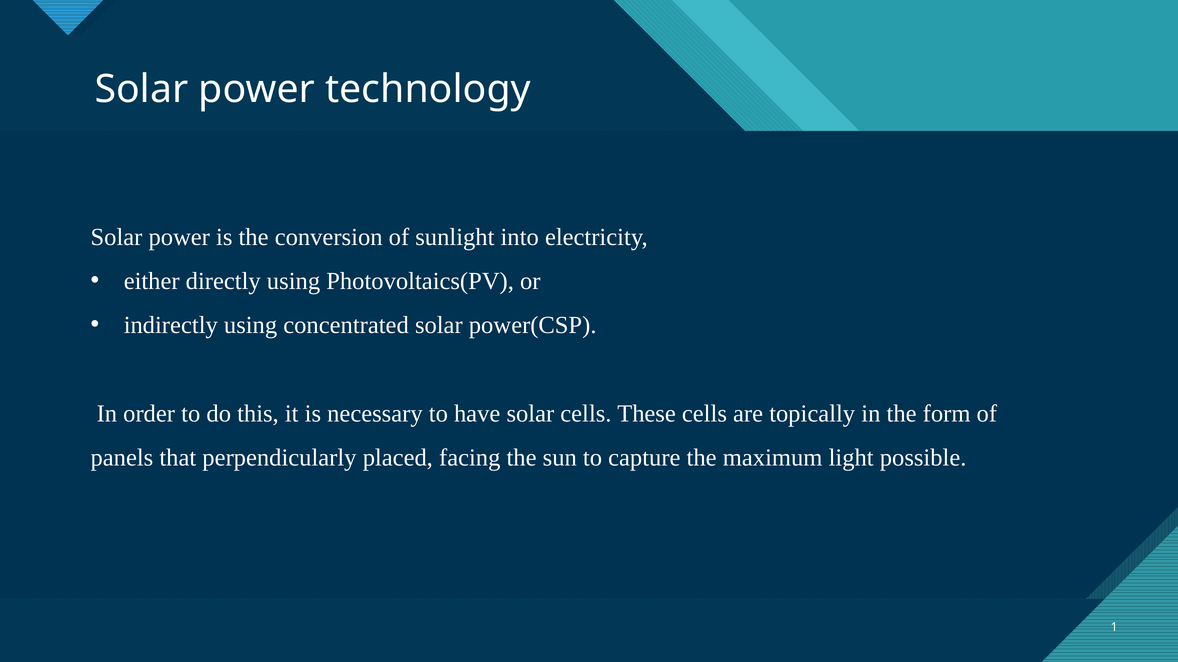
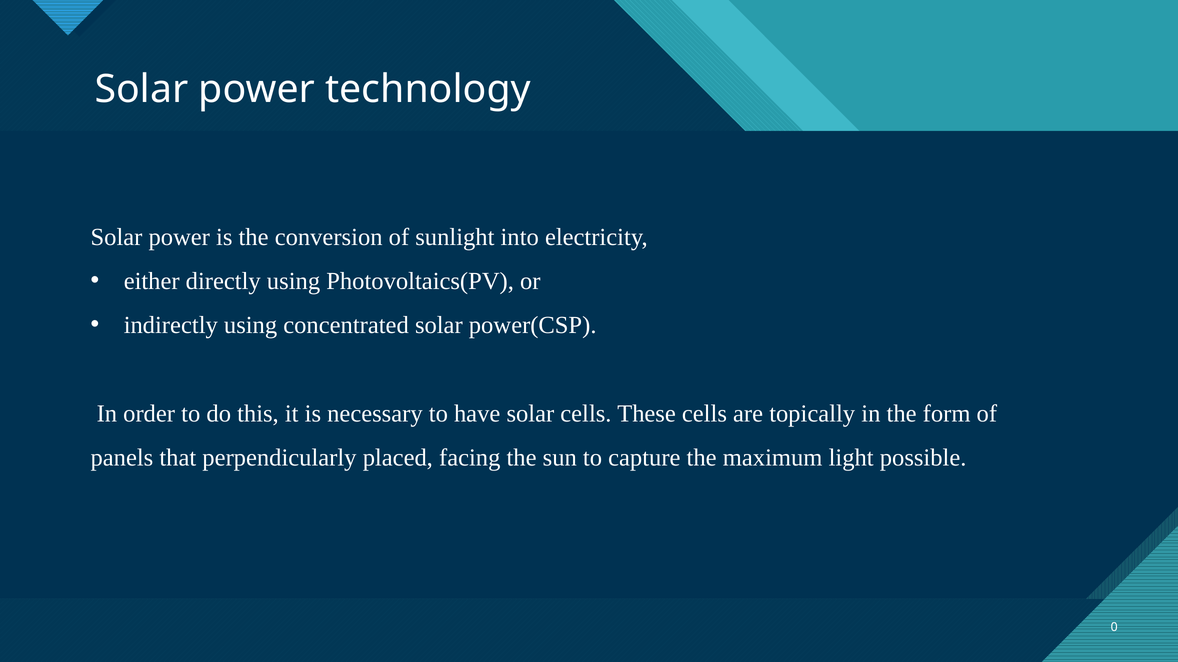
1: 1 -> 0
